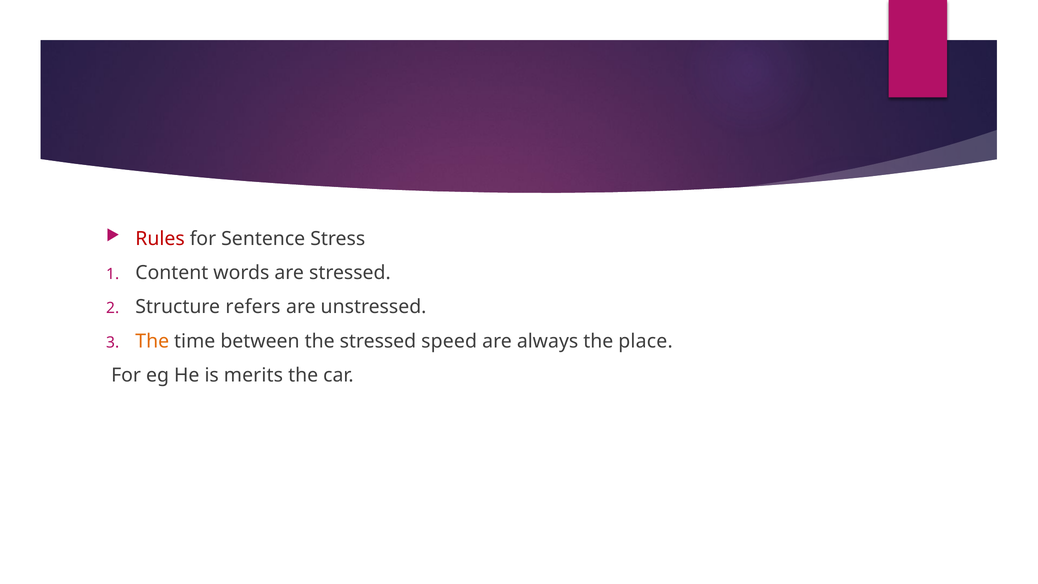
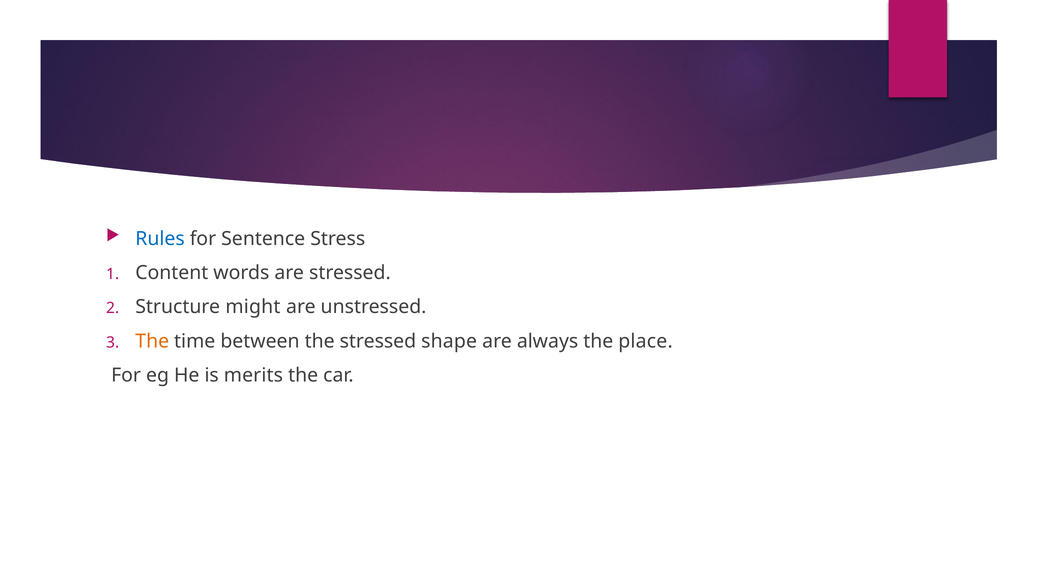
Rules colour: red -> blue
refers: refers -> might
speed: speed -> shape
